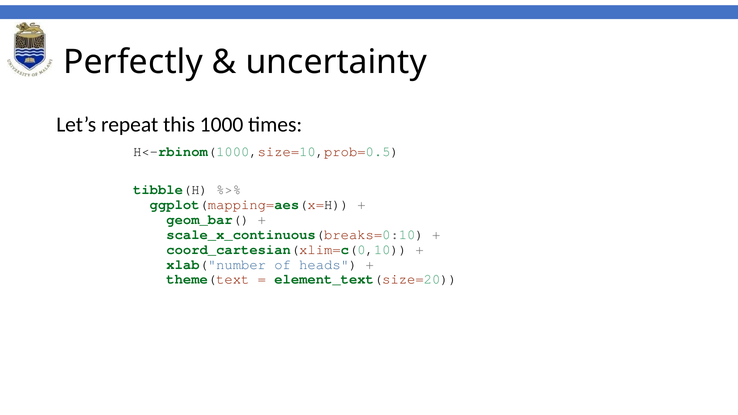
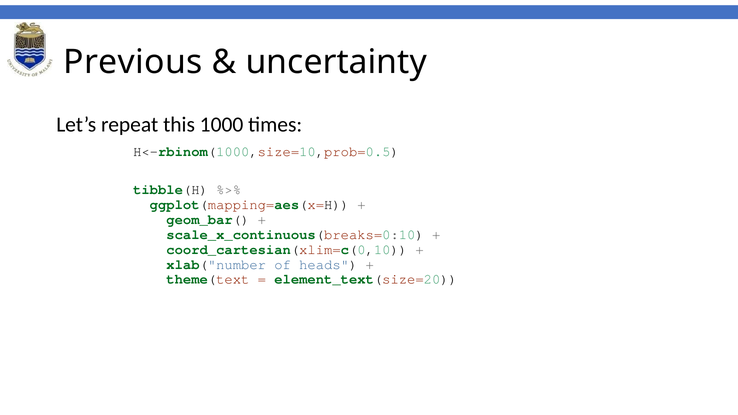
Perfectly: Perfectly -> Previous
